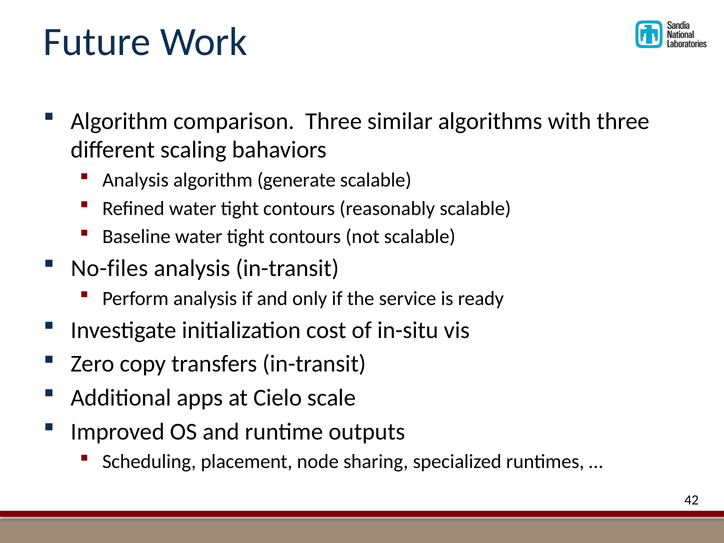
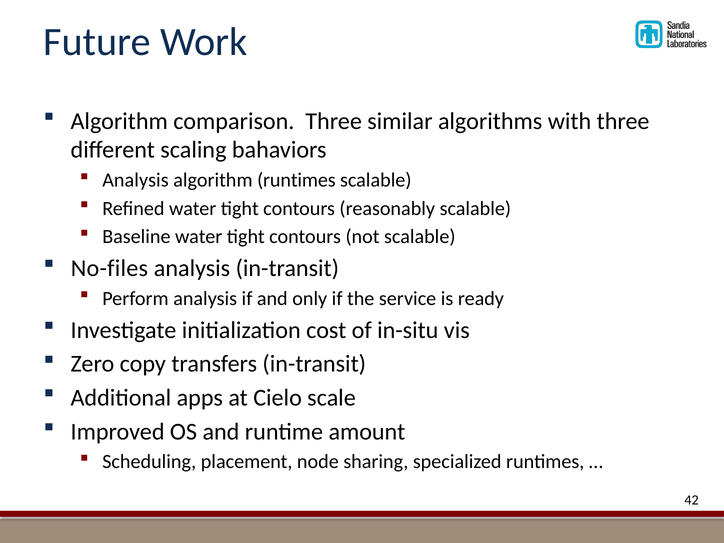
algorithm generate: generate -> runtimes
outputs: outputs -> amount
